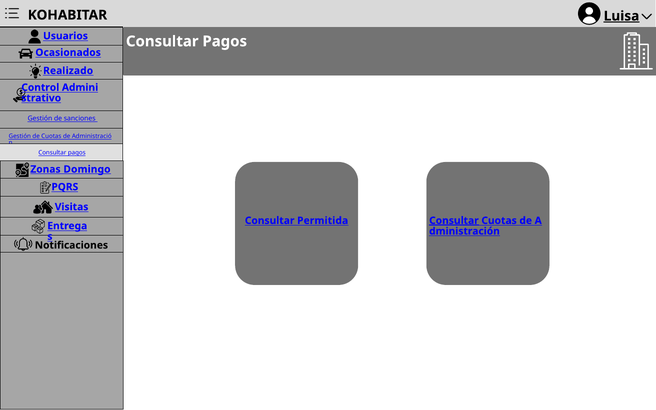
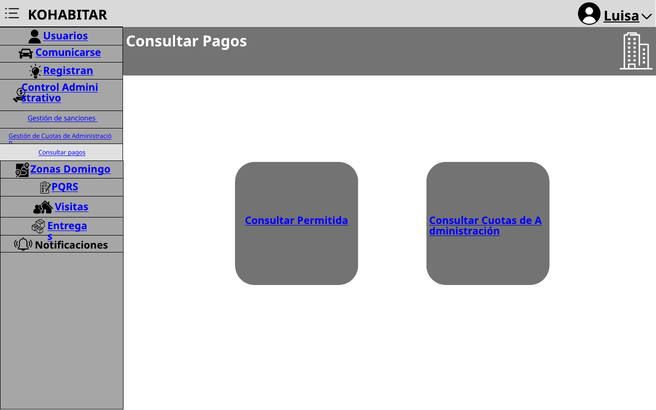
Ocasionados: Ocasionados -> Comunicarse
Realizado: Realizado -> Registran
Consultar at (454, 221) underline: present -> none
